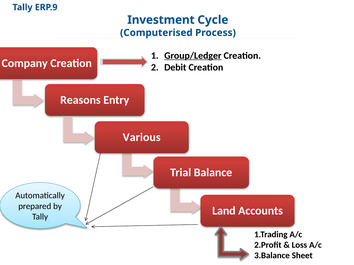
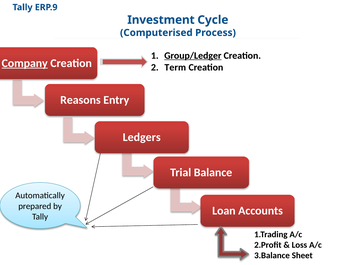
Company underline: none -> present
Debit: Debit -> Term
Various: Various -> Ledgers
Land: Land -> Loan
